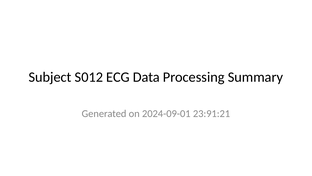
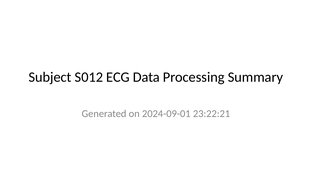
23:91:21: 23:91:21 -> 23:22:21
